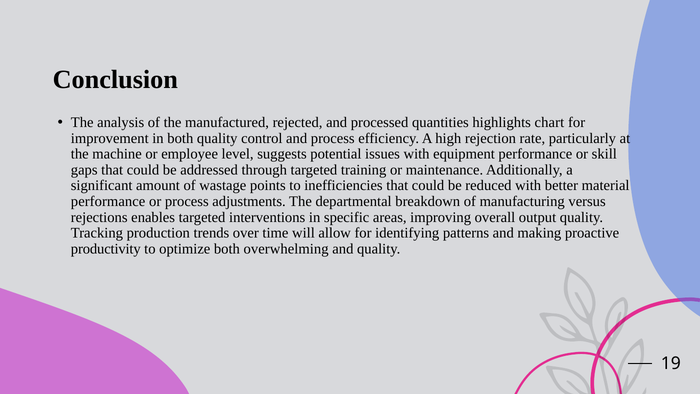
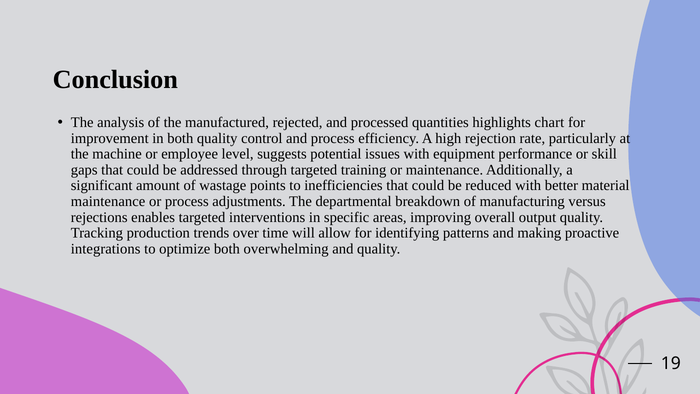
performance at (108, 201): performance -> maintenance
productivity: productivity -> integrations
